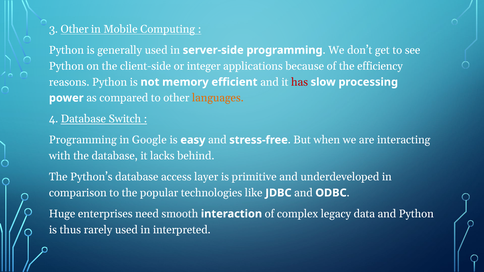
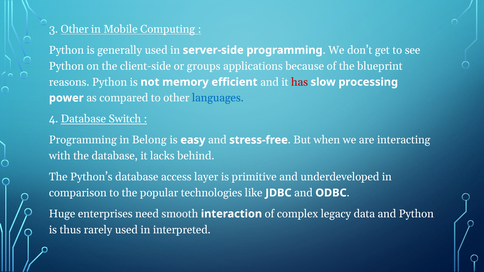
integer: integer -> groups
efficiency: efficiency -> blueprint
languages colour: orange -> blue
Google: Google -> Belong
